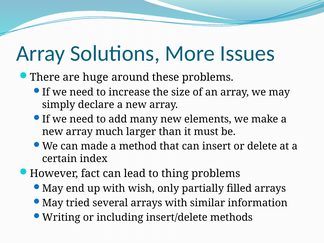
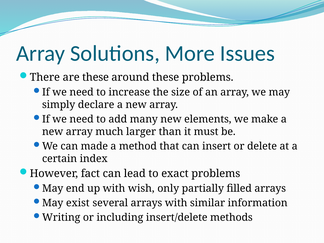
are huge: huge -> these
thing: thing -> exact
tried: tried -> exist
